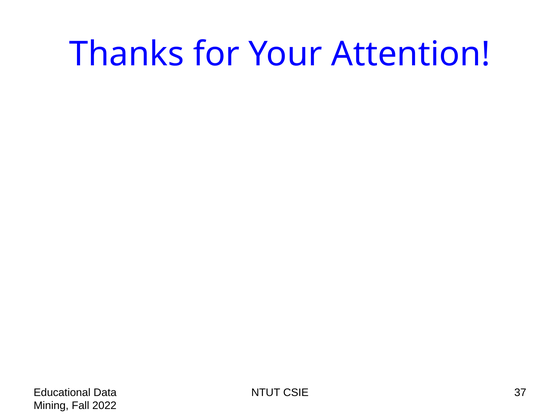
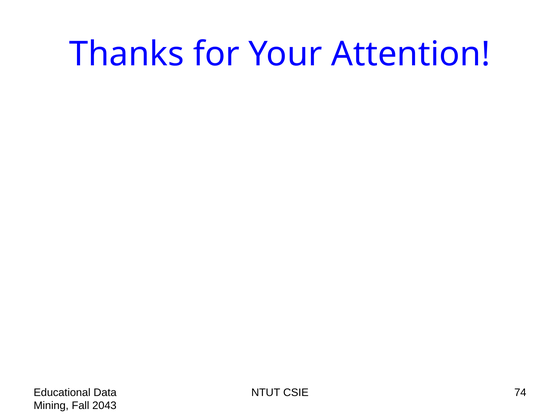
37: 37 -> 74
2022: 2022 -> 2043
